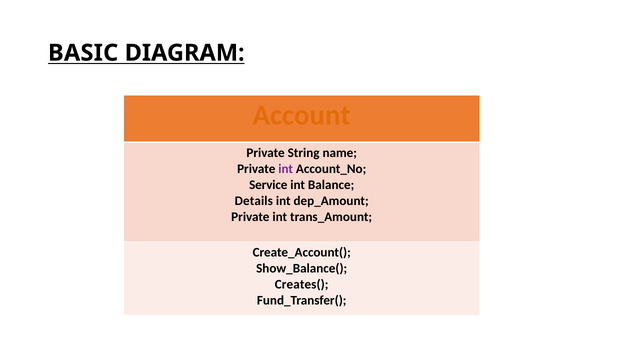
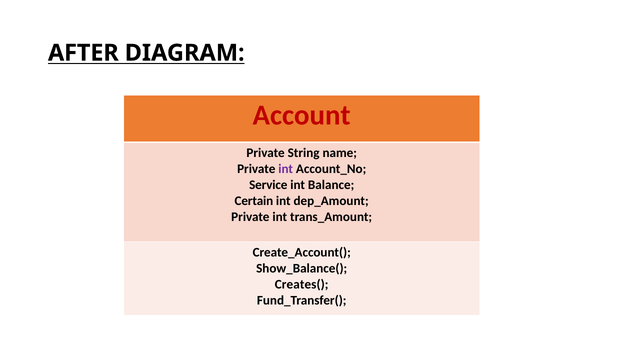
BASIC: BASIC -> AFTER
Account colour: orange -> red
Details: Details -> Certain
